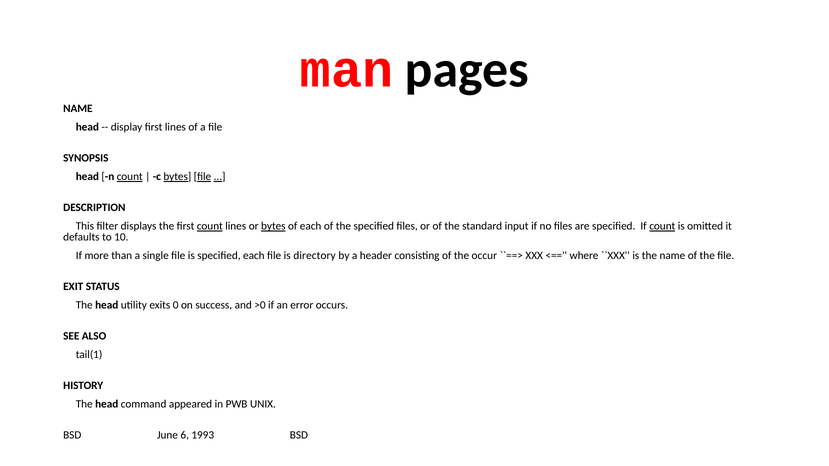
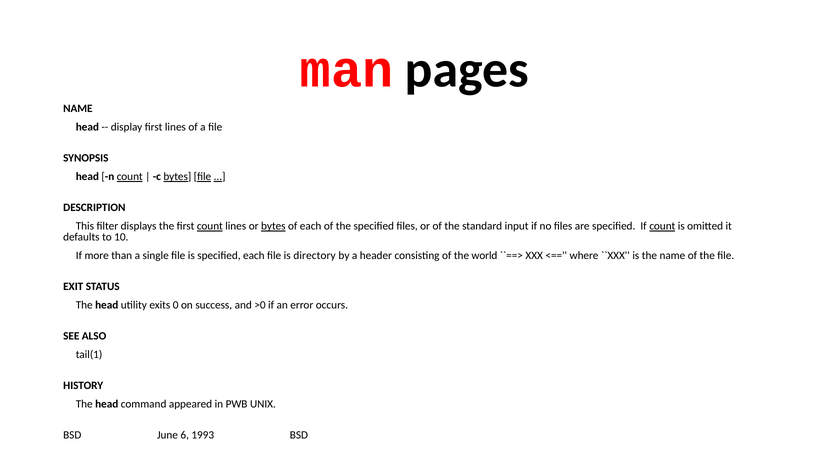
occur: occur -> world
